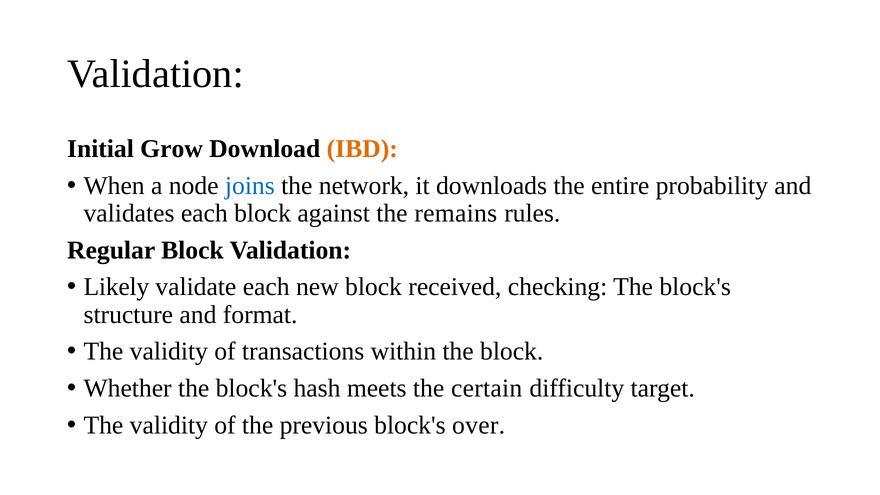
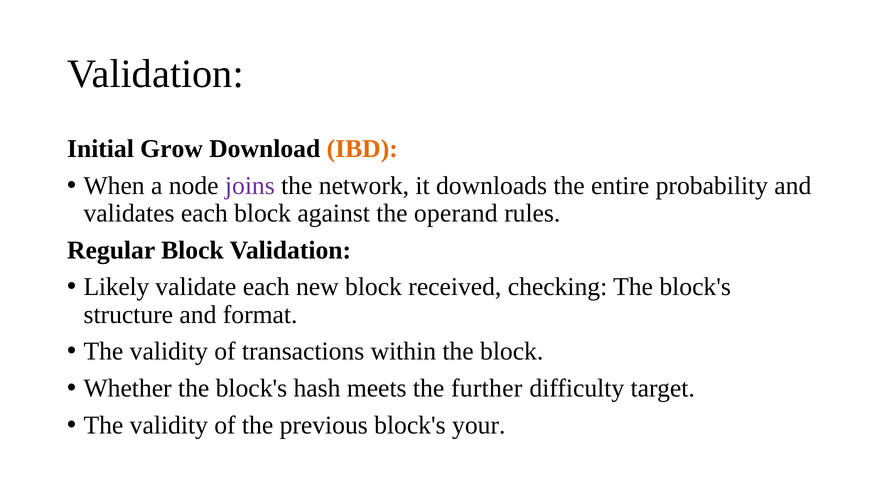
joins colour: blue -> purple
remains: remains -> operand
certain: certain -> further
over: over -> your
